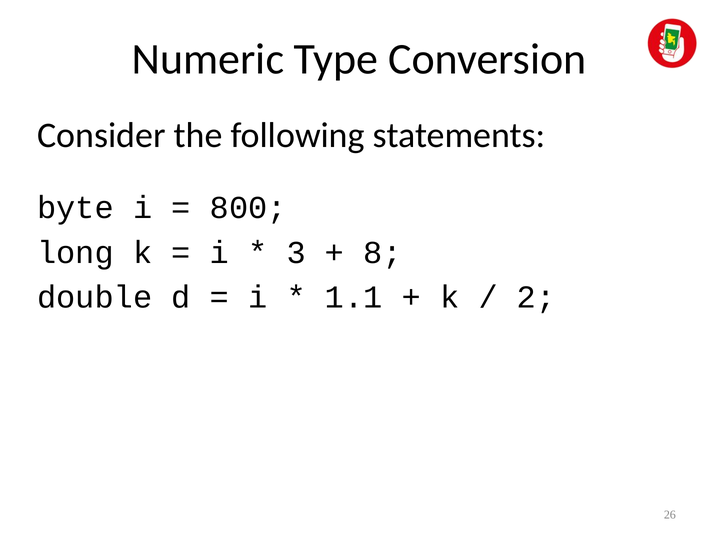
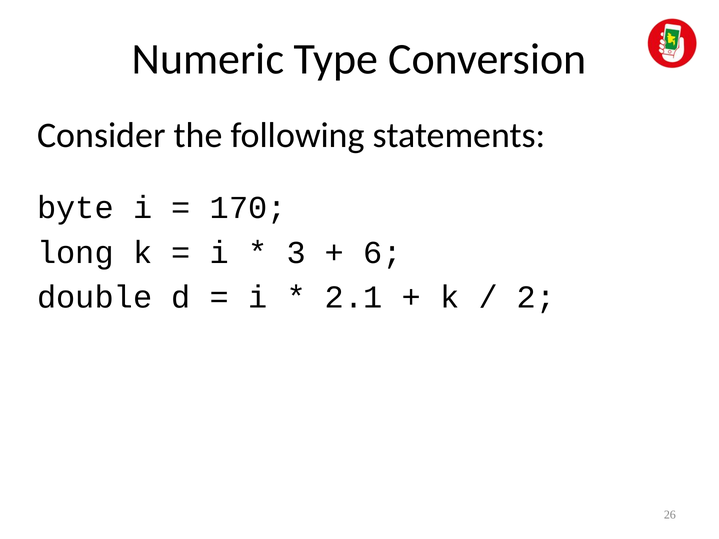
800: 800 -> 170
8: 8 -> 6
1.1: 1.1 -> 2.1
